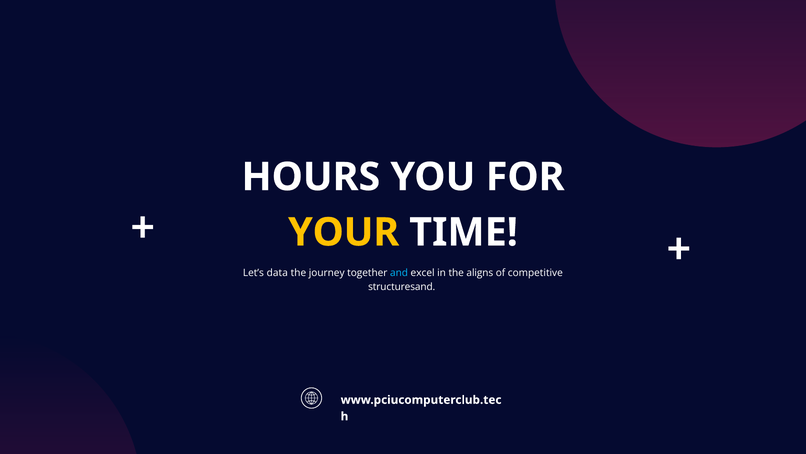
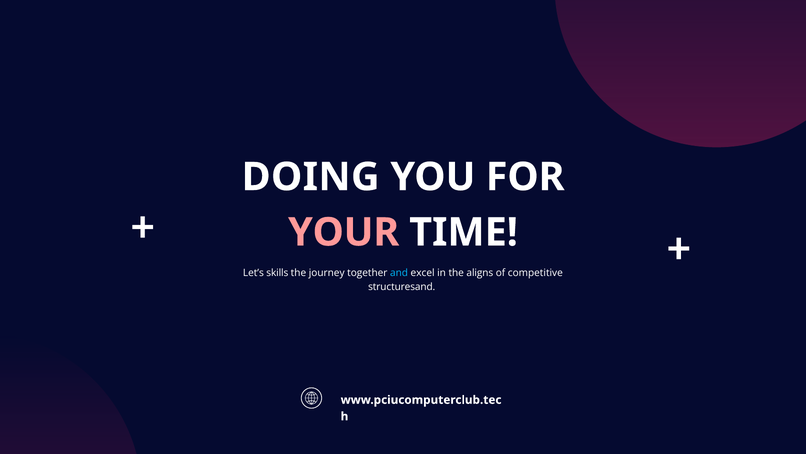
HOURS: HOURS -> DOING
YOUR colour: yellow -> pink
data: data -> skills
